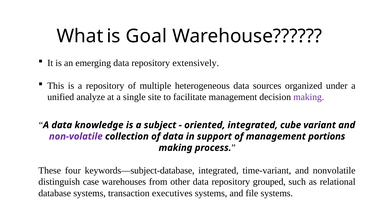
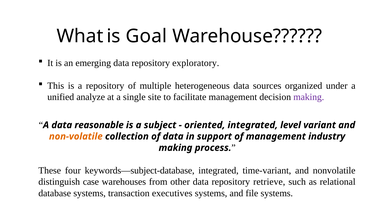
extensively: extensively -> exploratory
knowledge: knowledge -> reasonable
cube: cube -> level
non-volatile colour: purple -> orange
portions: portions -> industry
grouped: grouped -> retrieve
